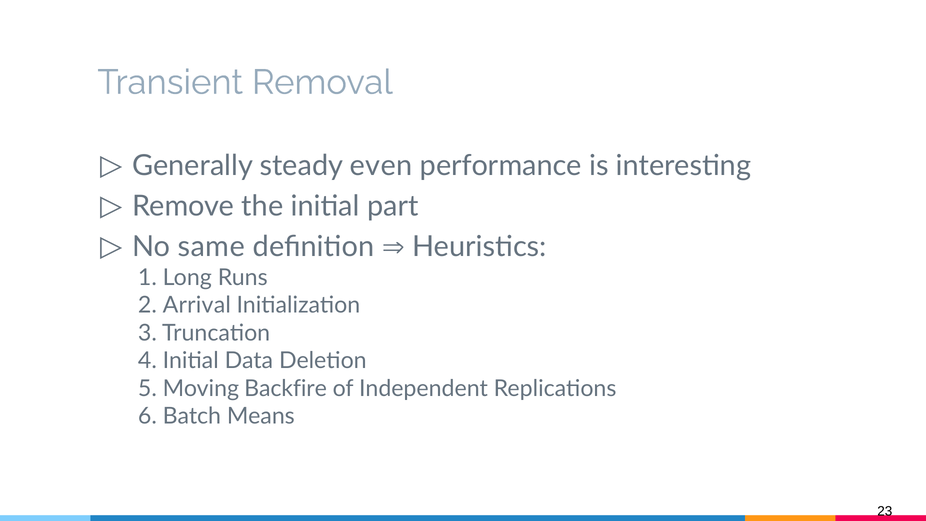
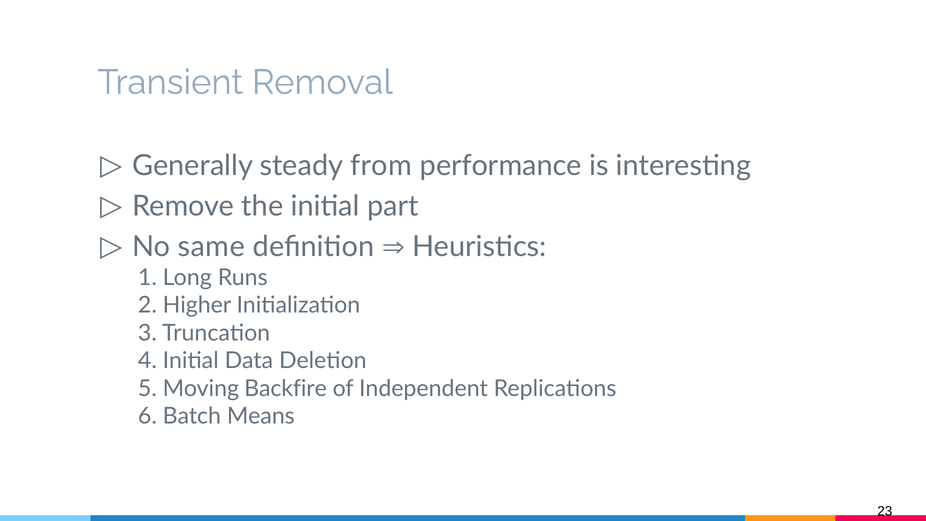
even: even -> from
Arrival: Arrival -> Higher
